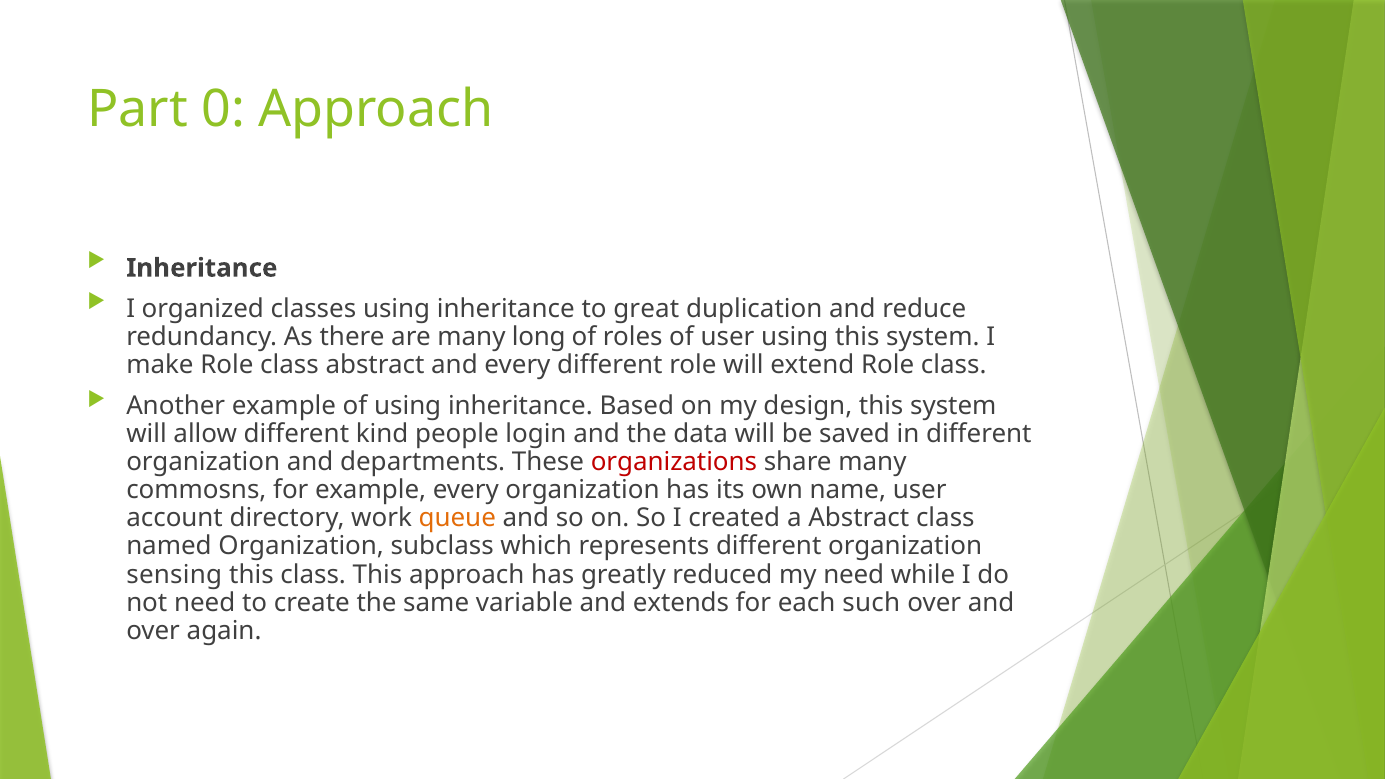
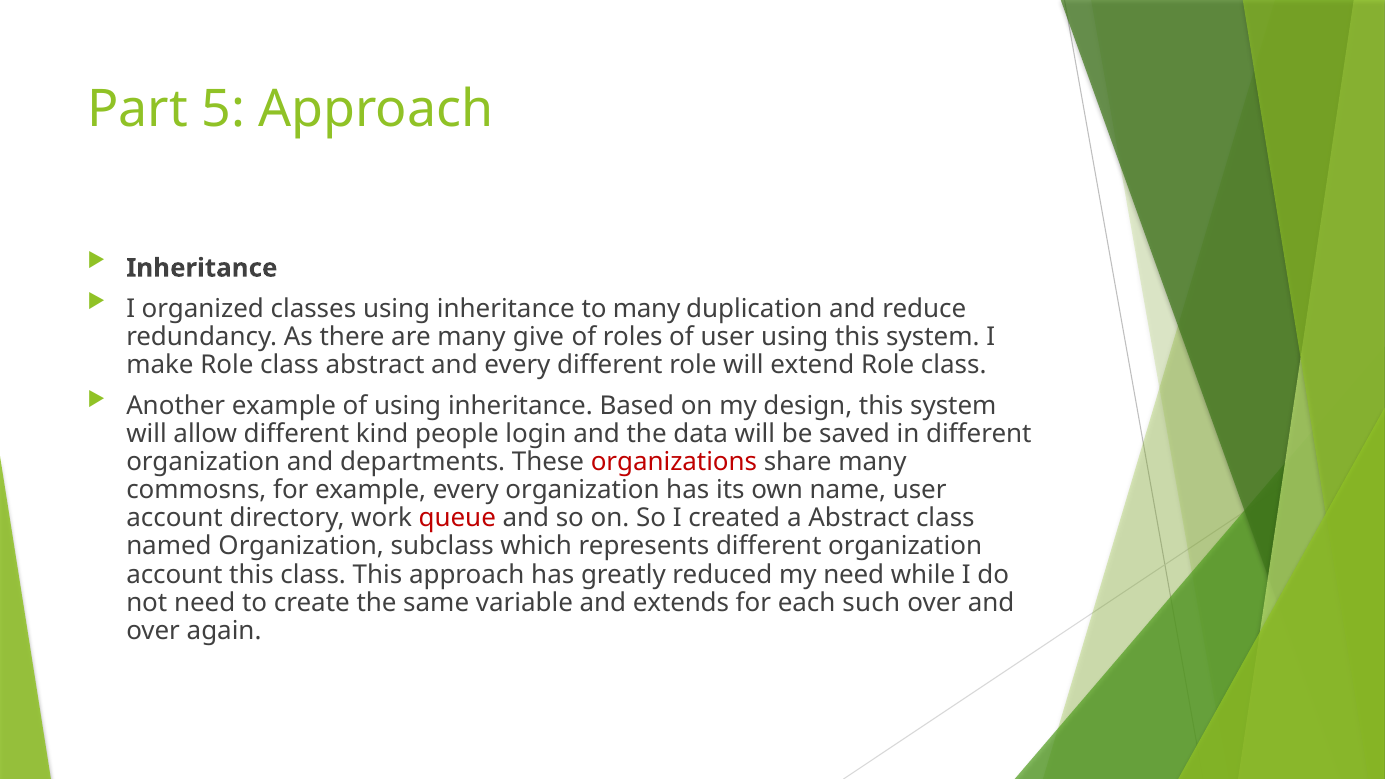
0: 0 -> 5
to great: great -> many
long: long -> give
queue colour: orange -> red
sensing at (174, 575): sensing -> account
